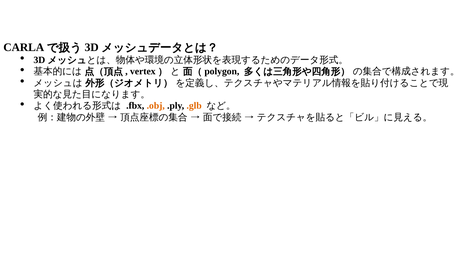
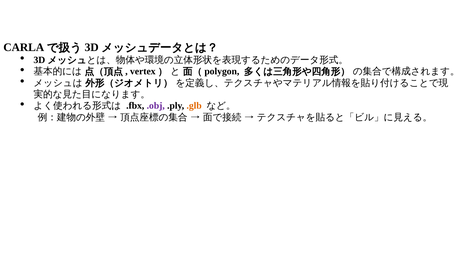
.obj colour: orange -> purple
